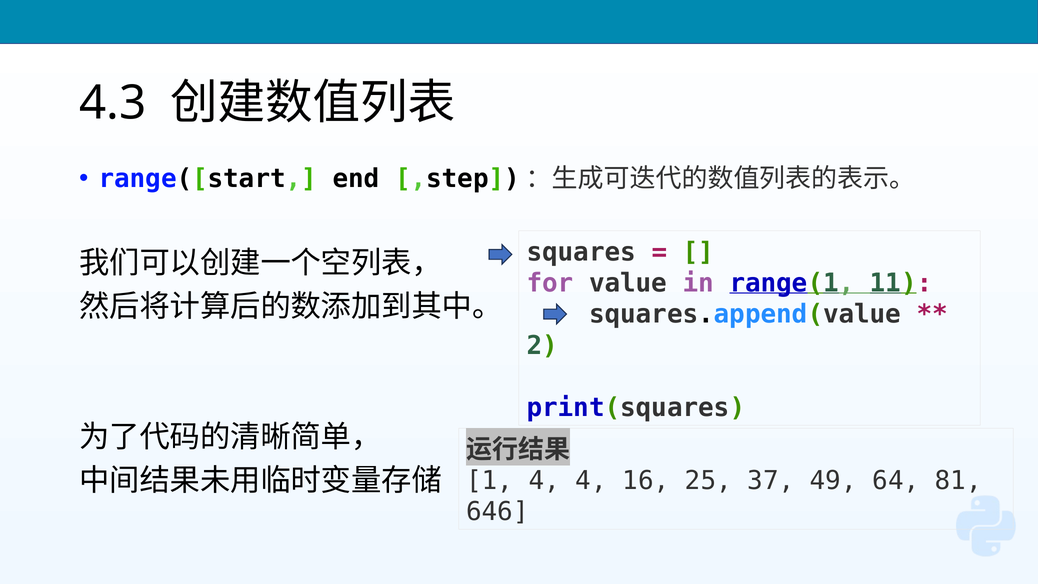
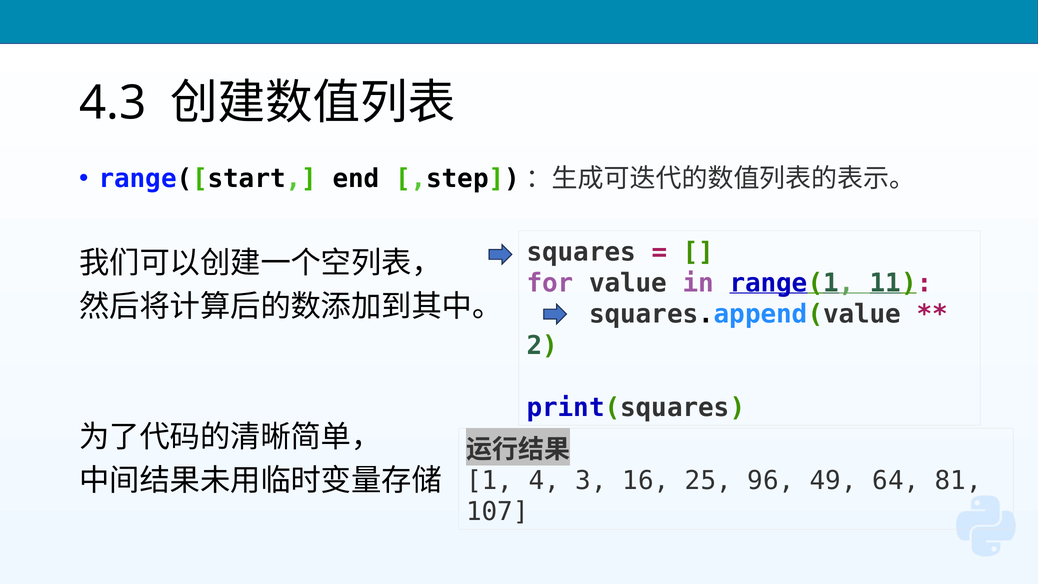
4 4: 4 -> 3
37: 37 -> 96
646: 646 -> 107
